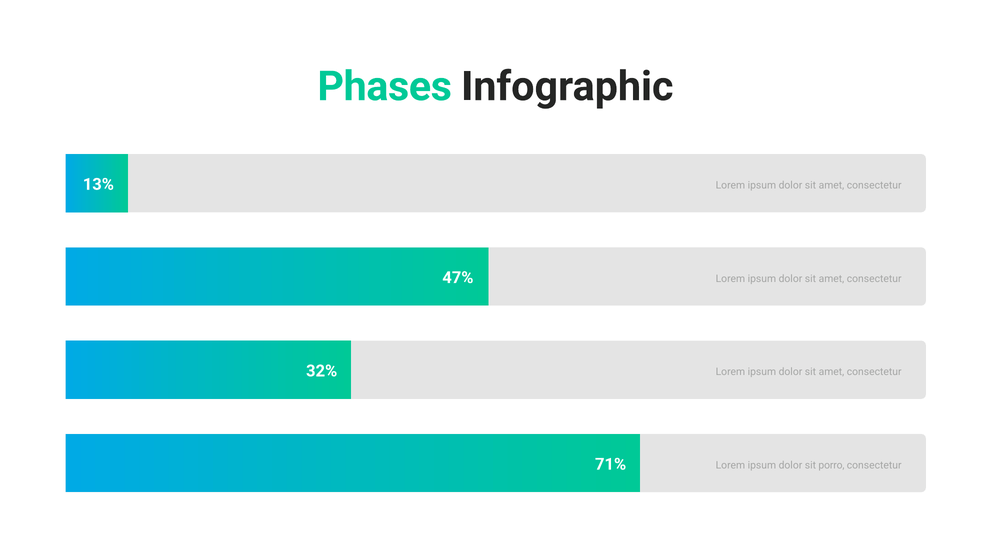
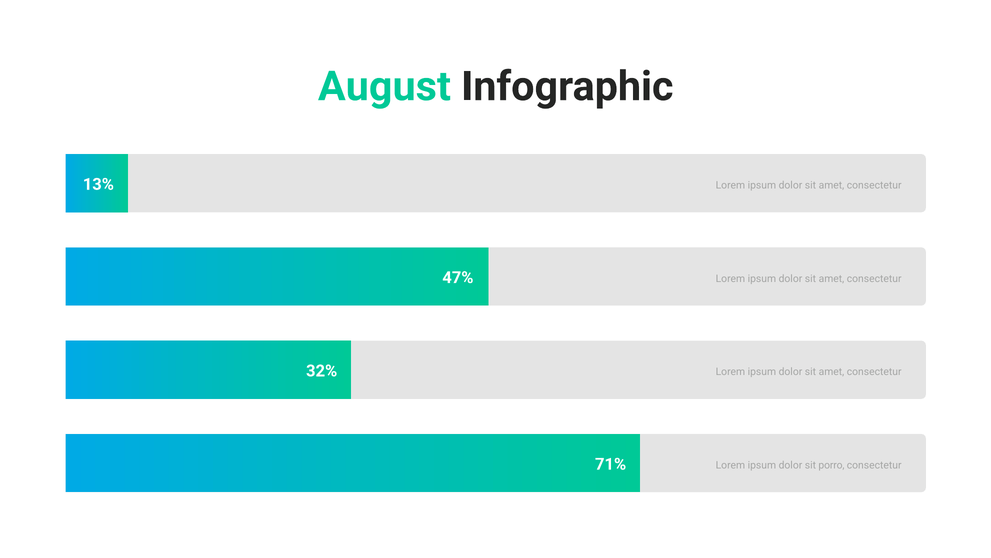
Phases: Phases -> August
